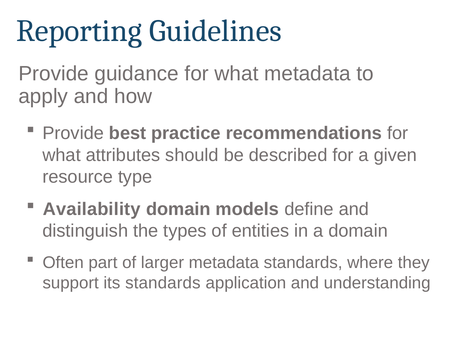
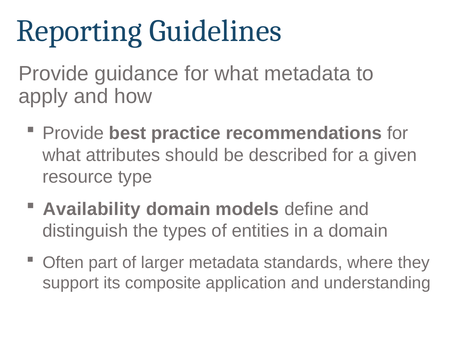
its standards: standards -> composite
